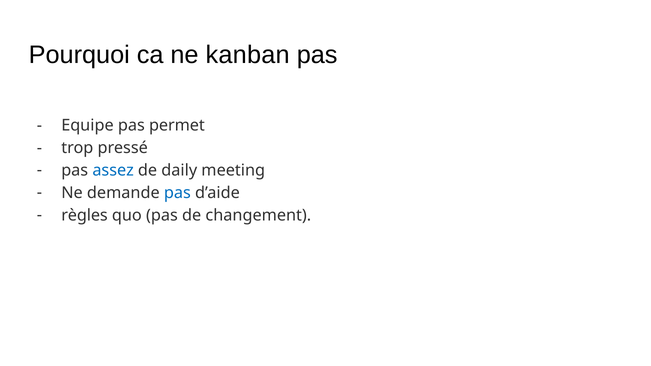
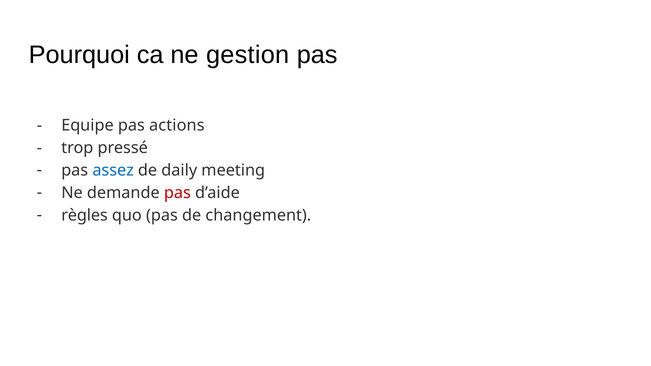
kanban: kanban -> gestion
permet: permet -> actions
pas at (177, 193) colour: blue -> red
